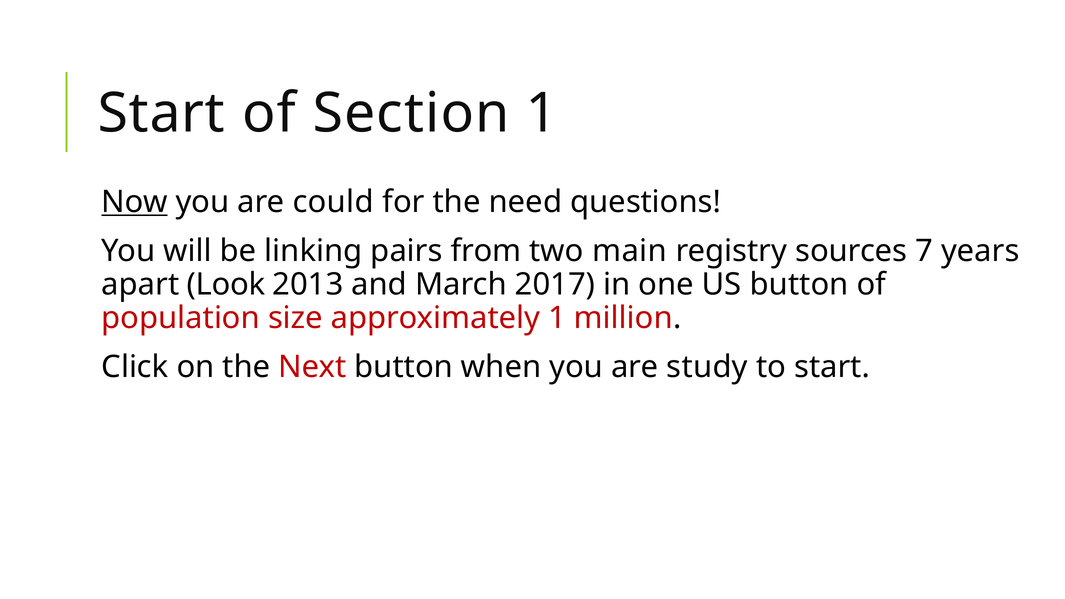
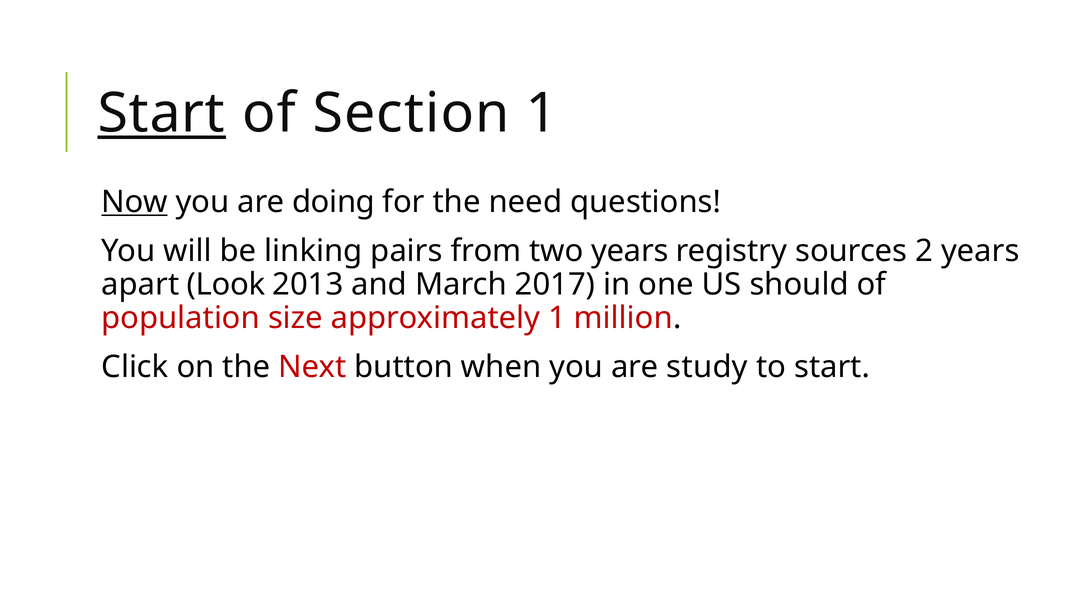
Start at (161, 114) underline: none -> present
could: could -> doing
two main: main -> years
7: 7 -> 2
US button: button -> should
